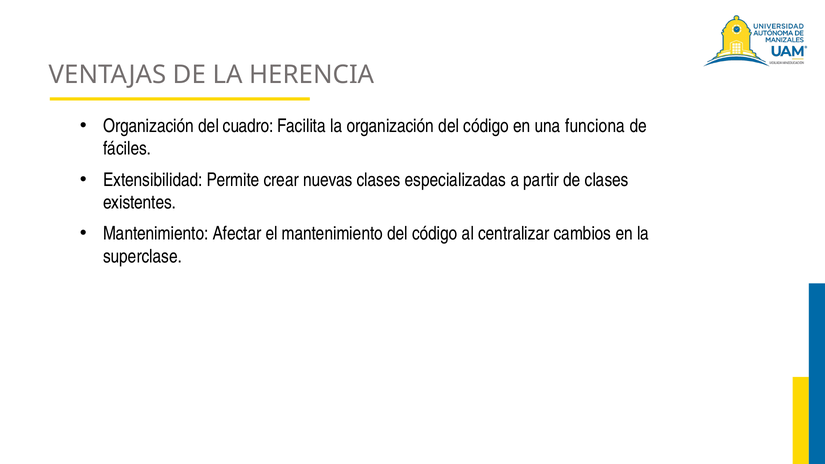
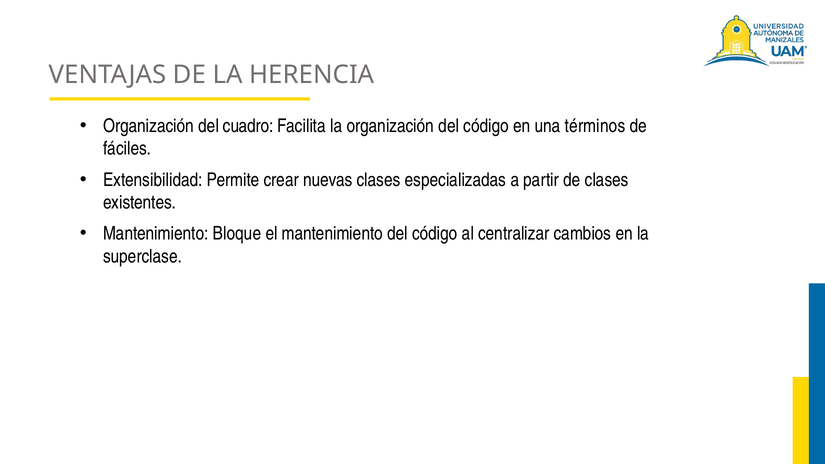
funciona: funciona -> términos
Afectar: Afectar -> Bloque
